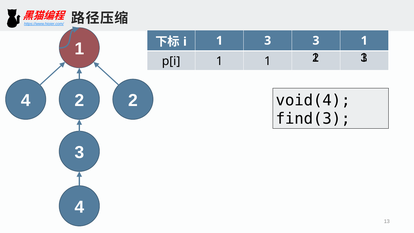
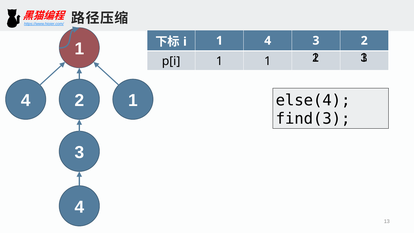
1 3: 3 -> 4
3 1: 1 -> 2
4 2: 2 -> 1
void(4: void(4 -> else(4
